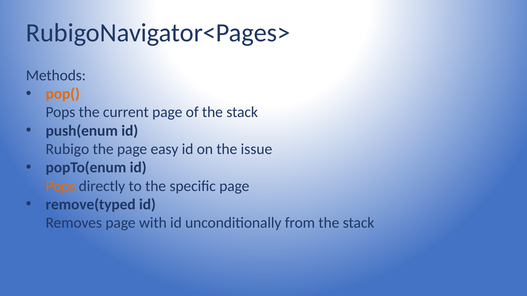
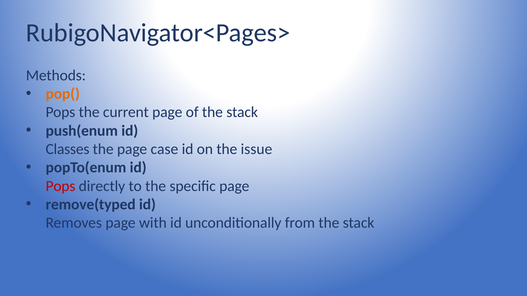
Rubigo: Rubigo -> Classes
easy: easy -> case
Pops at (60, 186) colour: orange -> red
